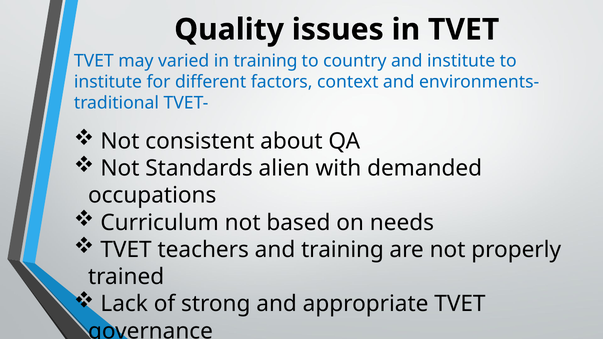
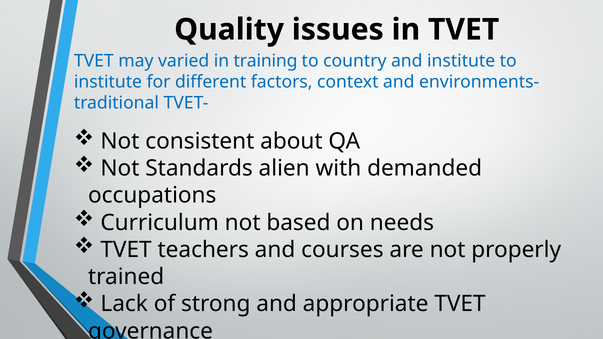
and training: training -> courses
